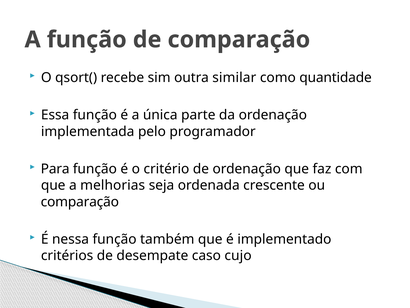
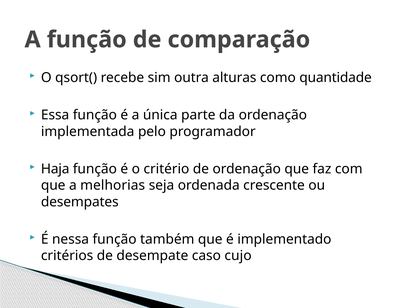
similar: similar -> alturas
Para: Para -> Haja
comparação at (80, 202): comparação -> desempates
